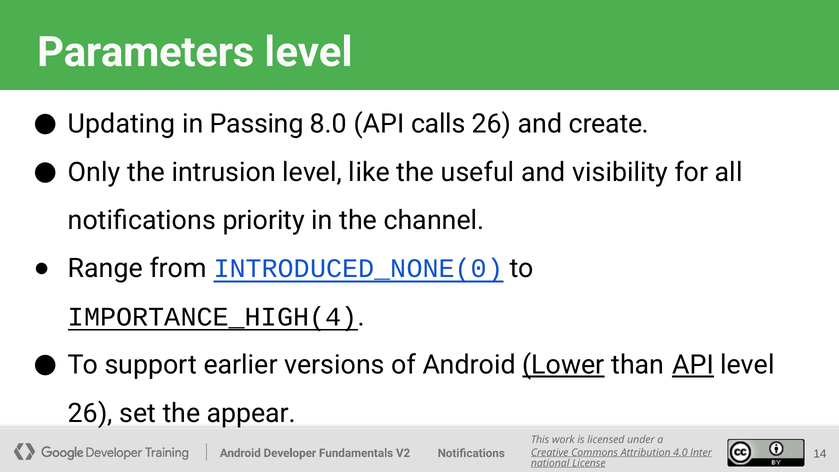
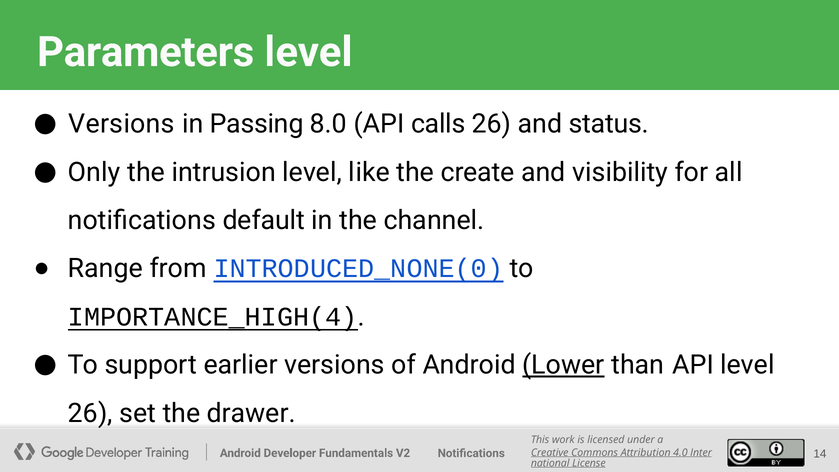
Updating at (122, 124): Updating -> Versions
create: create -> status
useful: useful -> create
priority: priority -> default
API at (693, 365) underline: present -> none
appear: appear -> drawer
